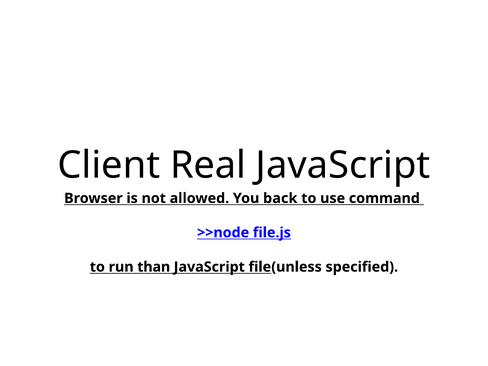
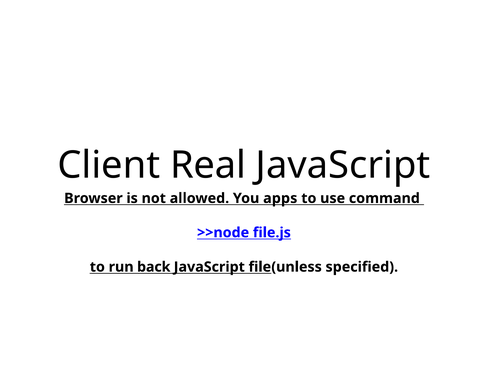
back: back -> apps
than: than -> back
